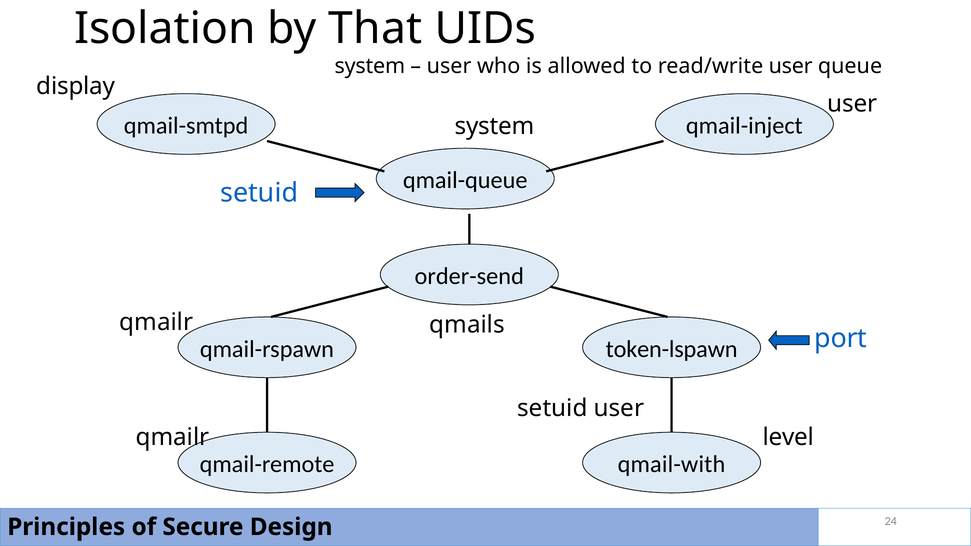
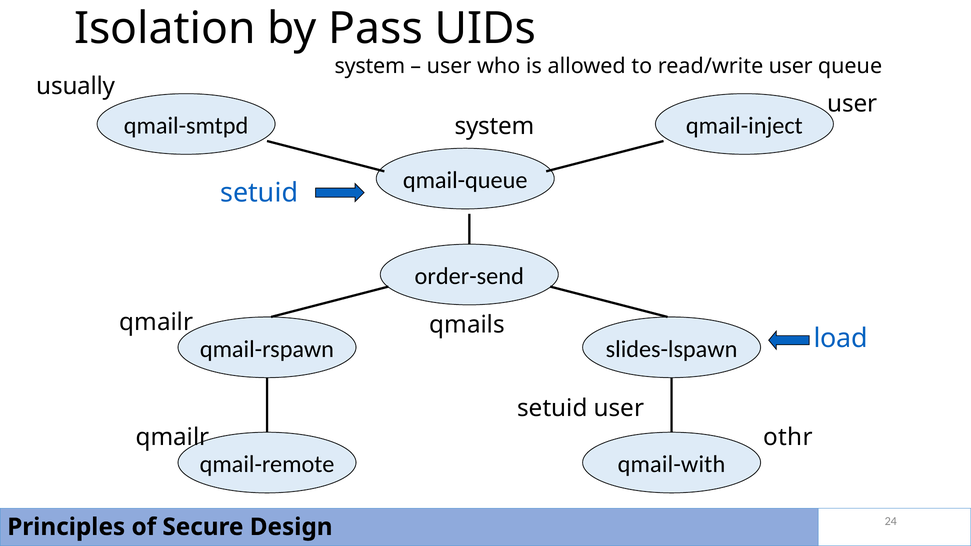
That: That -> Pass
display: display -> usually
port: port -> load
token-lspawn: token-lspawn -> slides-lspawn
level: level -> othr
